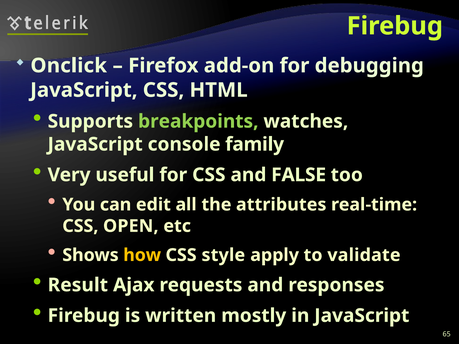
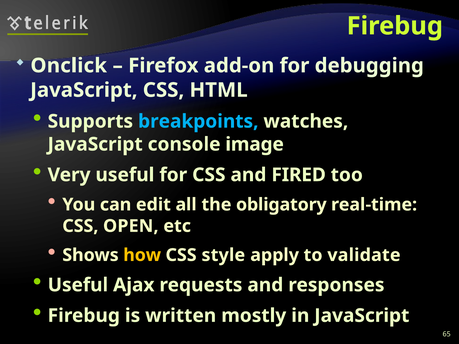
breakpoints colour: light green -> light blue
family: family -> image
FALSE: FALSE -> FIRED
attributes: attributes -> obligatory
Result at (78, 285): Result -> Useful
